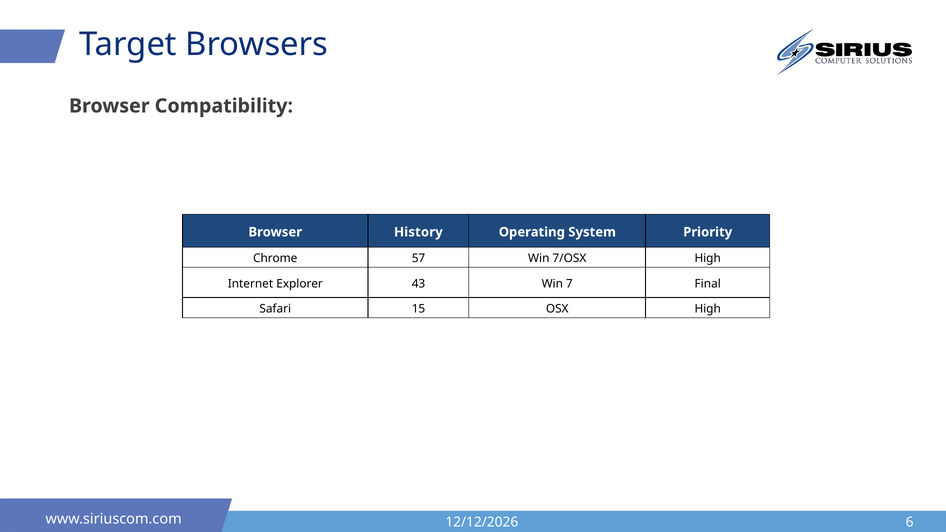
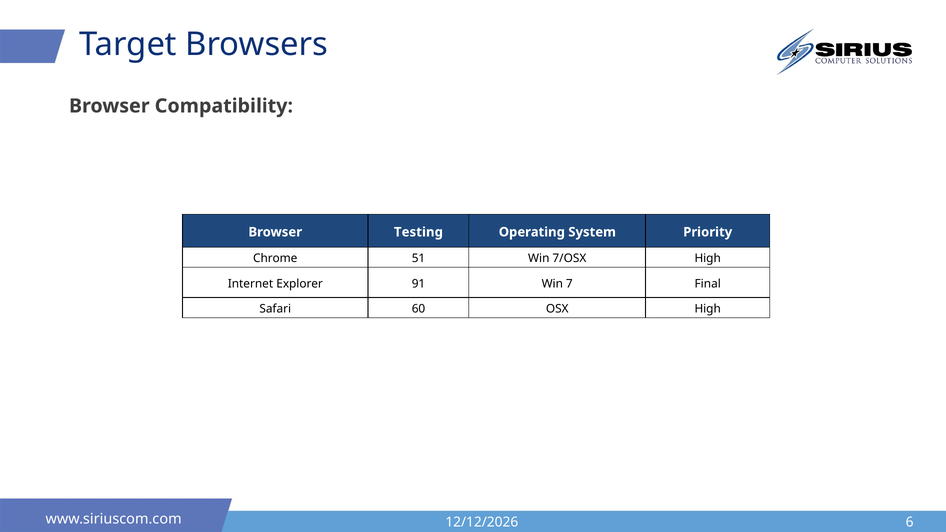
History: History -> Testing
57: 57 -> 51
43: 43 -> 91
15: 15 -> 60
